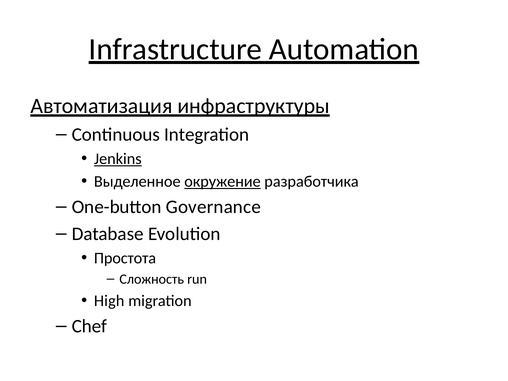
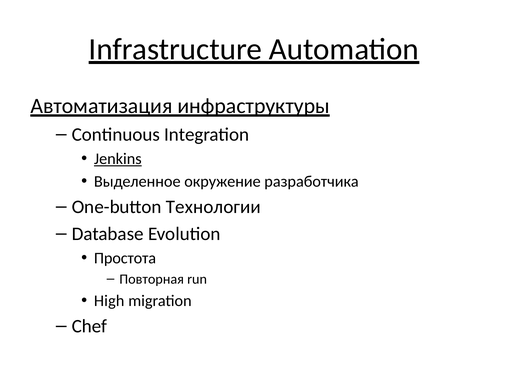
окружение underline: present -> none
Governance: Governance -> Технологии
Сложность: Сложность -> Повторная
